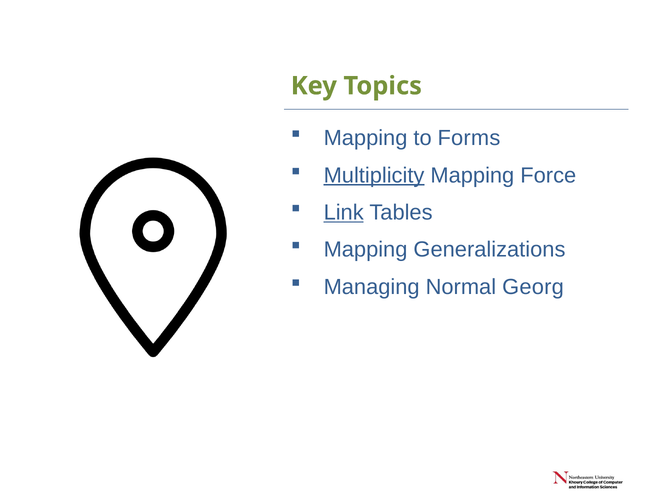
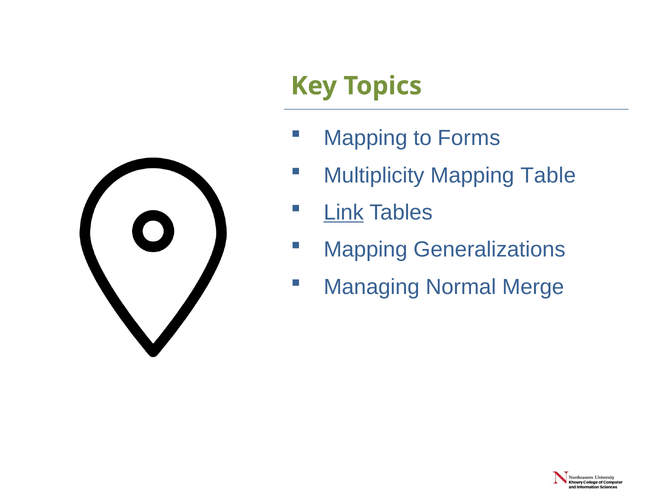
Multiplicity underline: present -> none
Force: Force -> Table
Georg: Georg -> Merge
